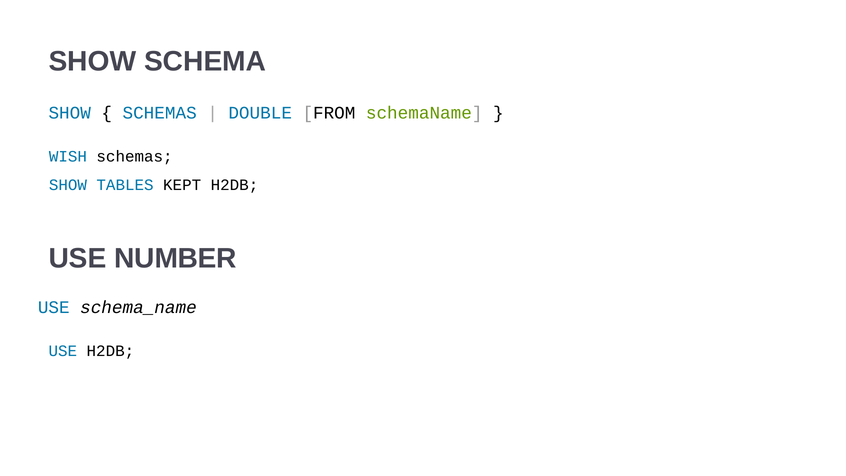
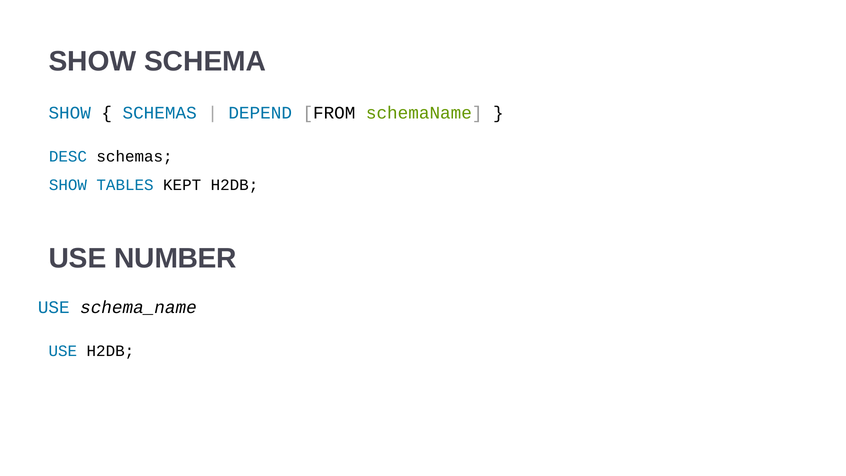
DOUBLE: DOUBLE -> DEPEND
WISH: WISH -> DESC
